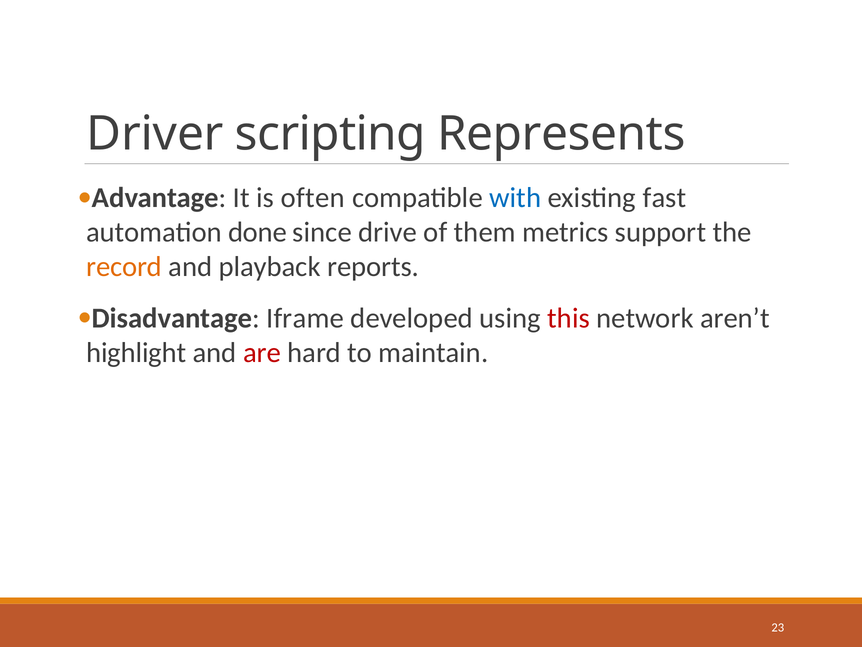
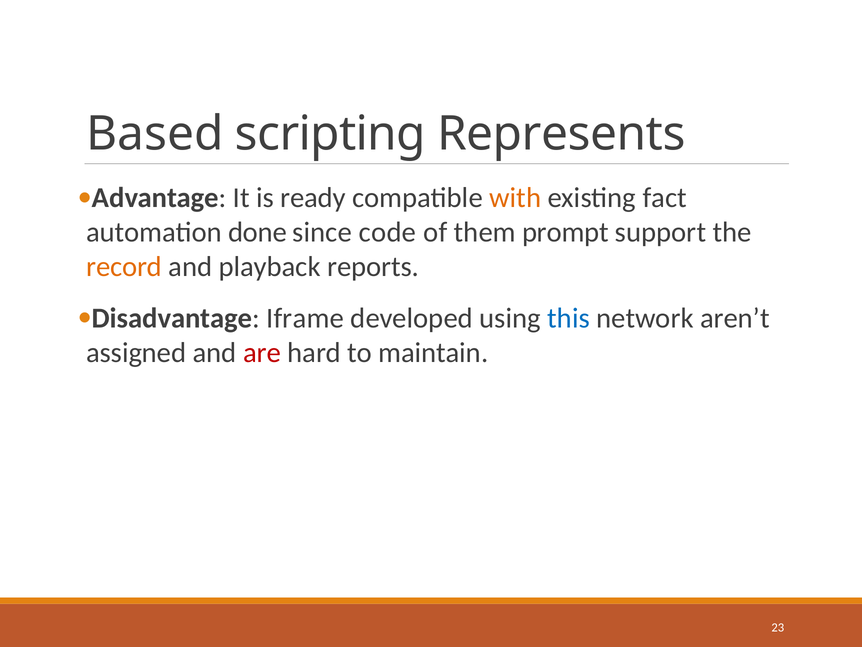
Driver: Driver -> Based
often: often -> ready
with colour: blue -> orange
fast: fast -> fact
drive: drive -> code
metrics: metrics -> prompt
this colour: red -> blue
highlight: highlight -> assigned
